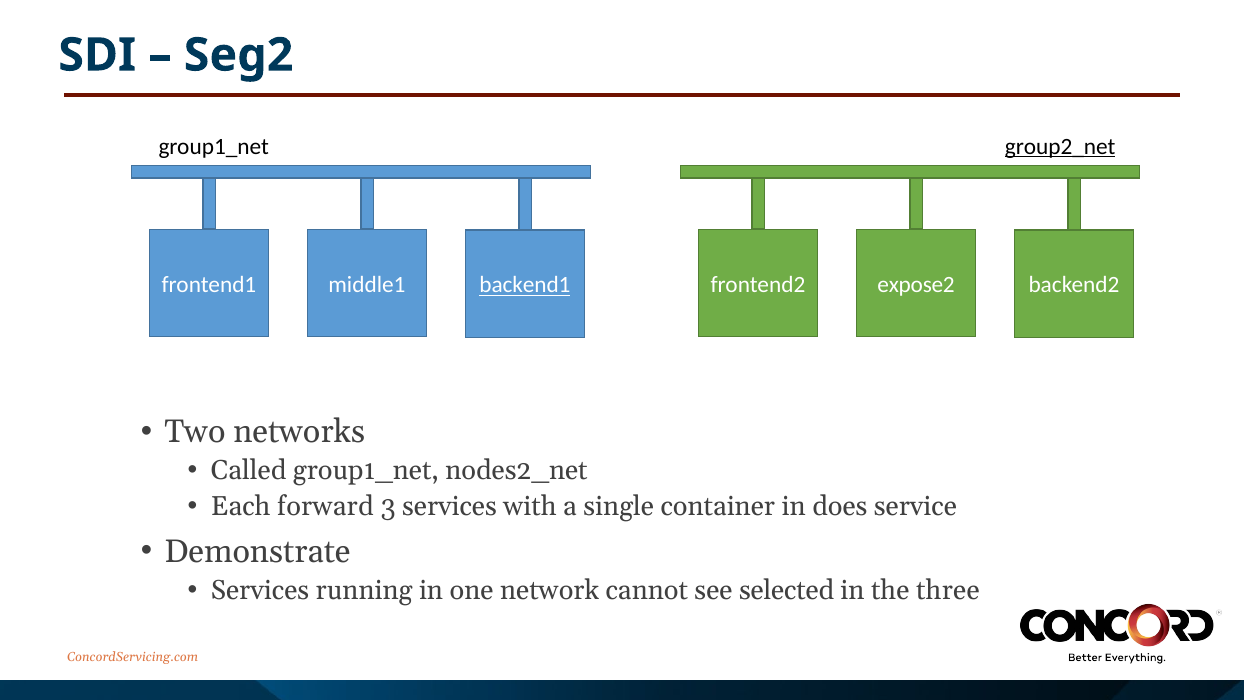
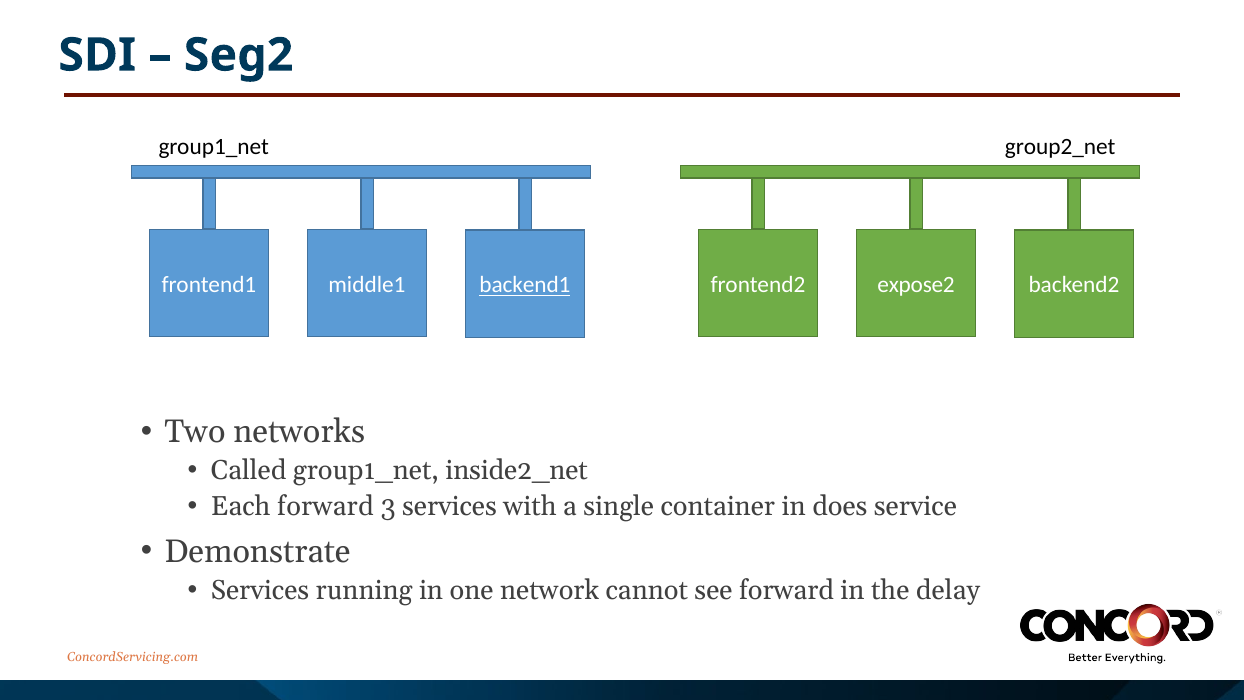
group2_net underline: present -> none
nodes2_net: nodes2_net -> inside2_net
see selected: selected -> forward
three: three -> delay
